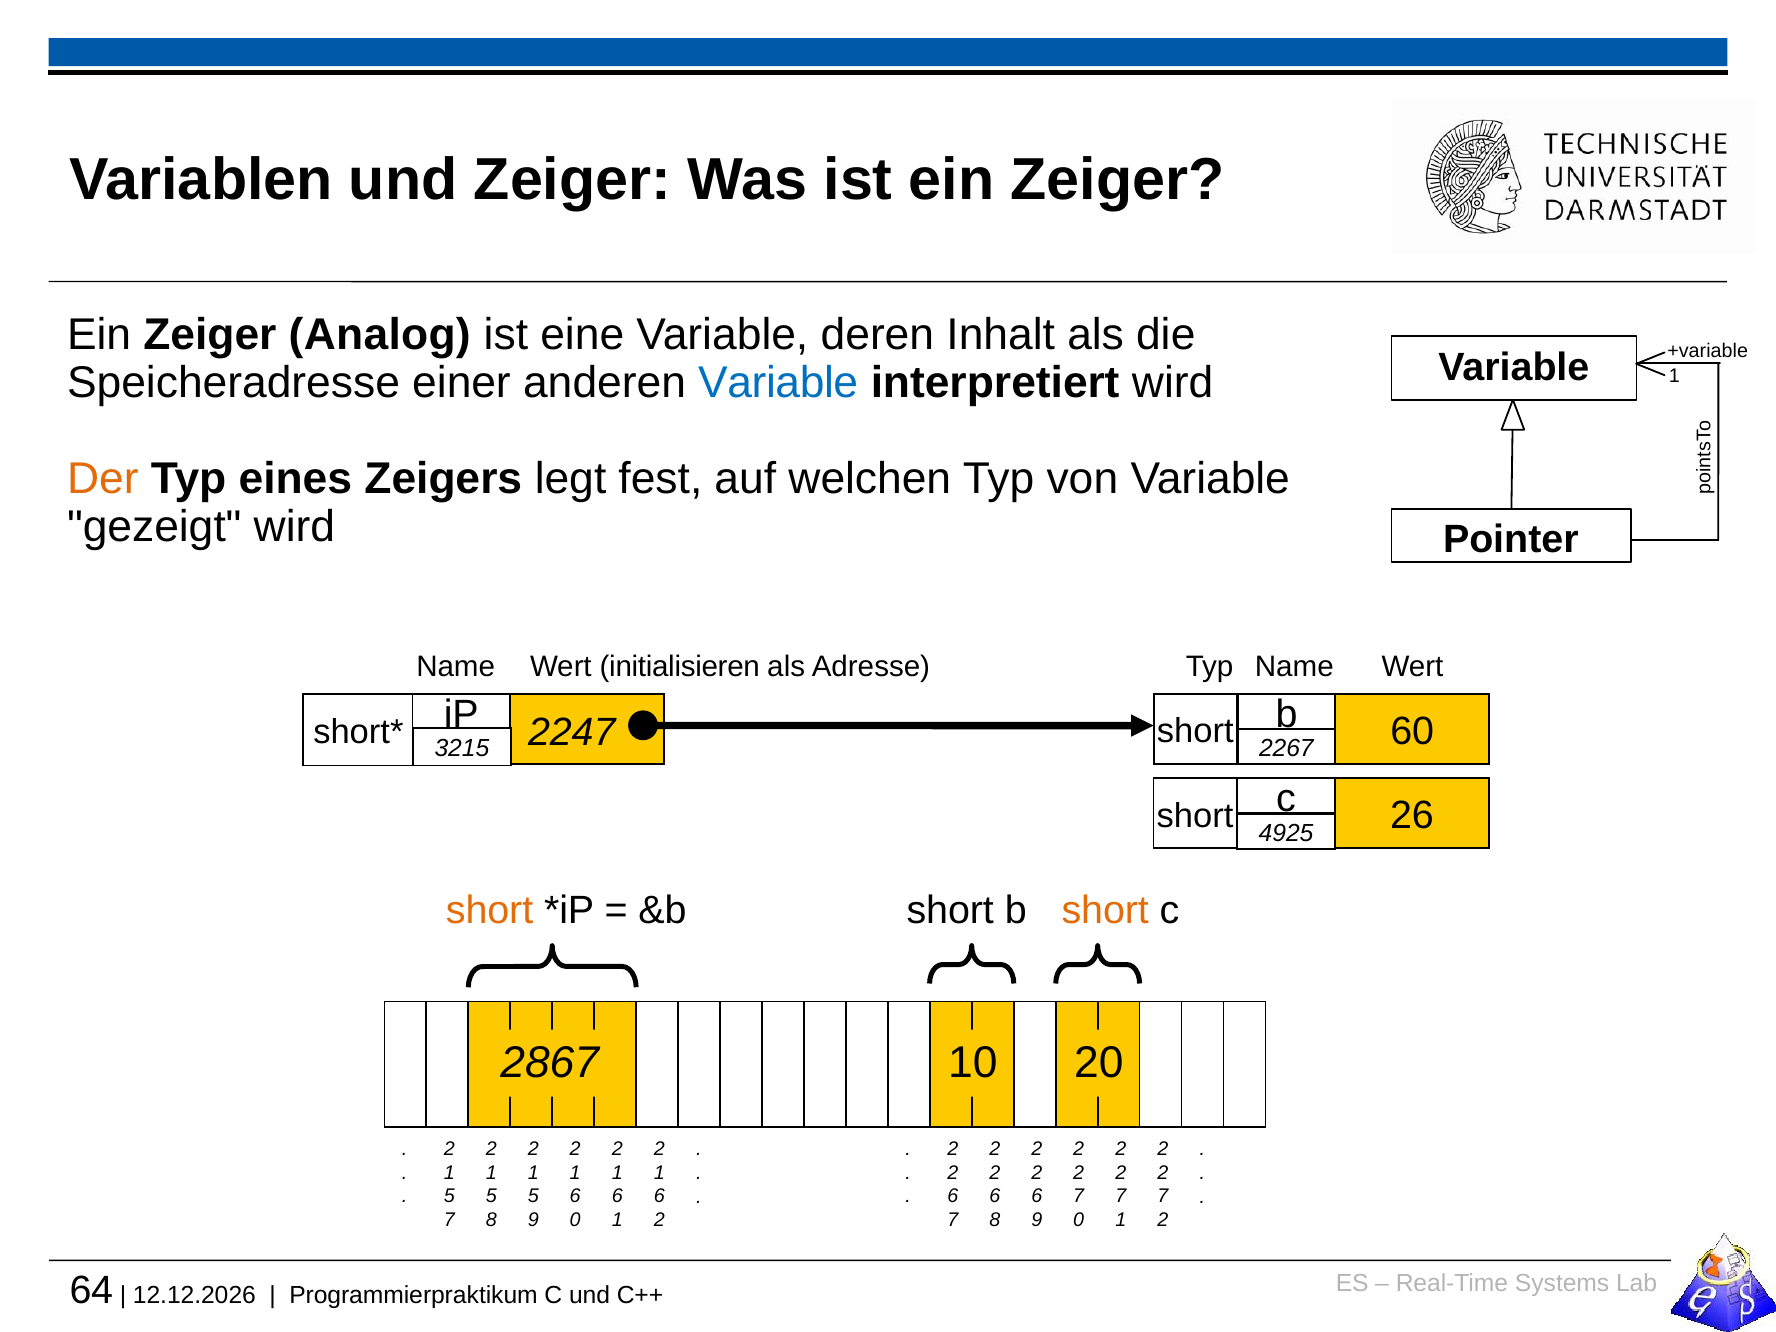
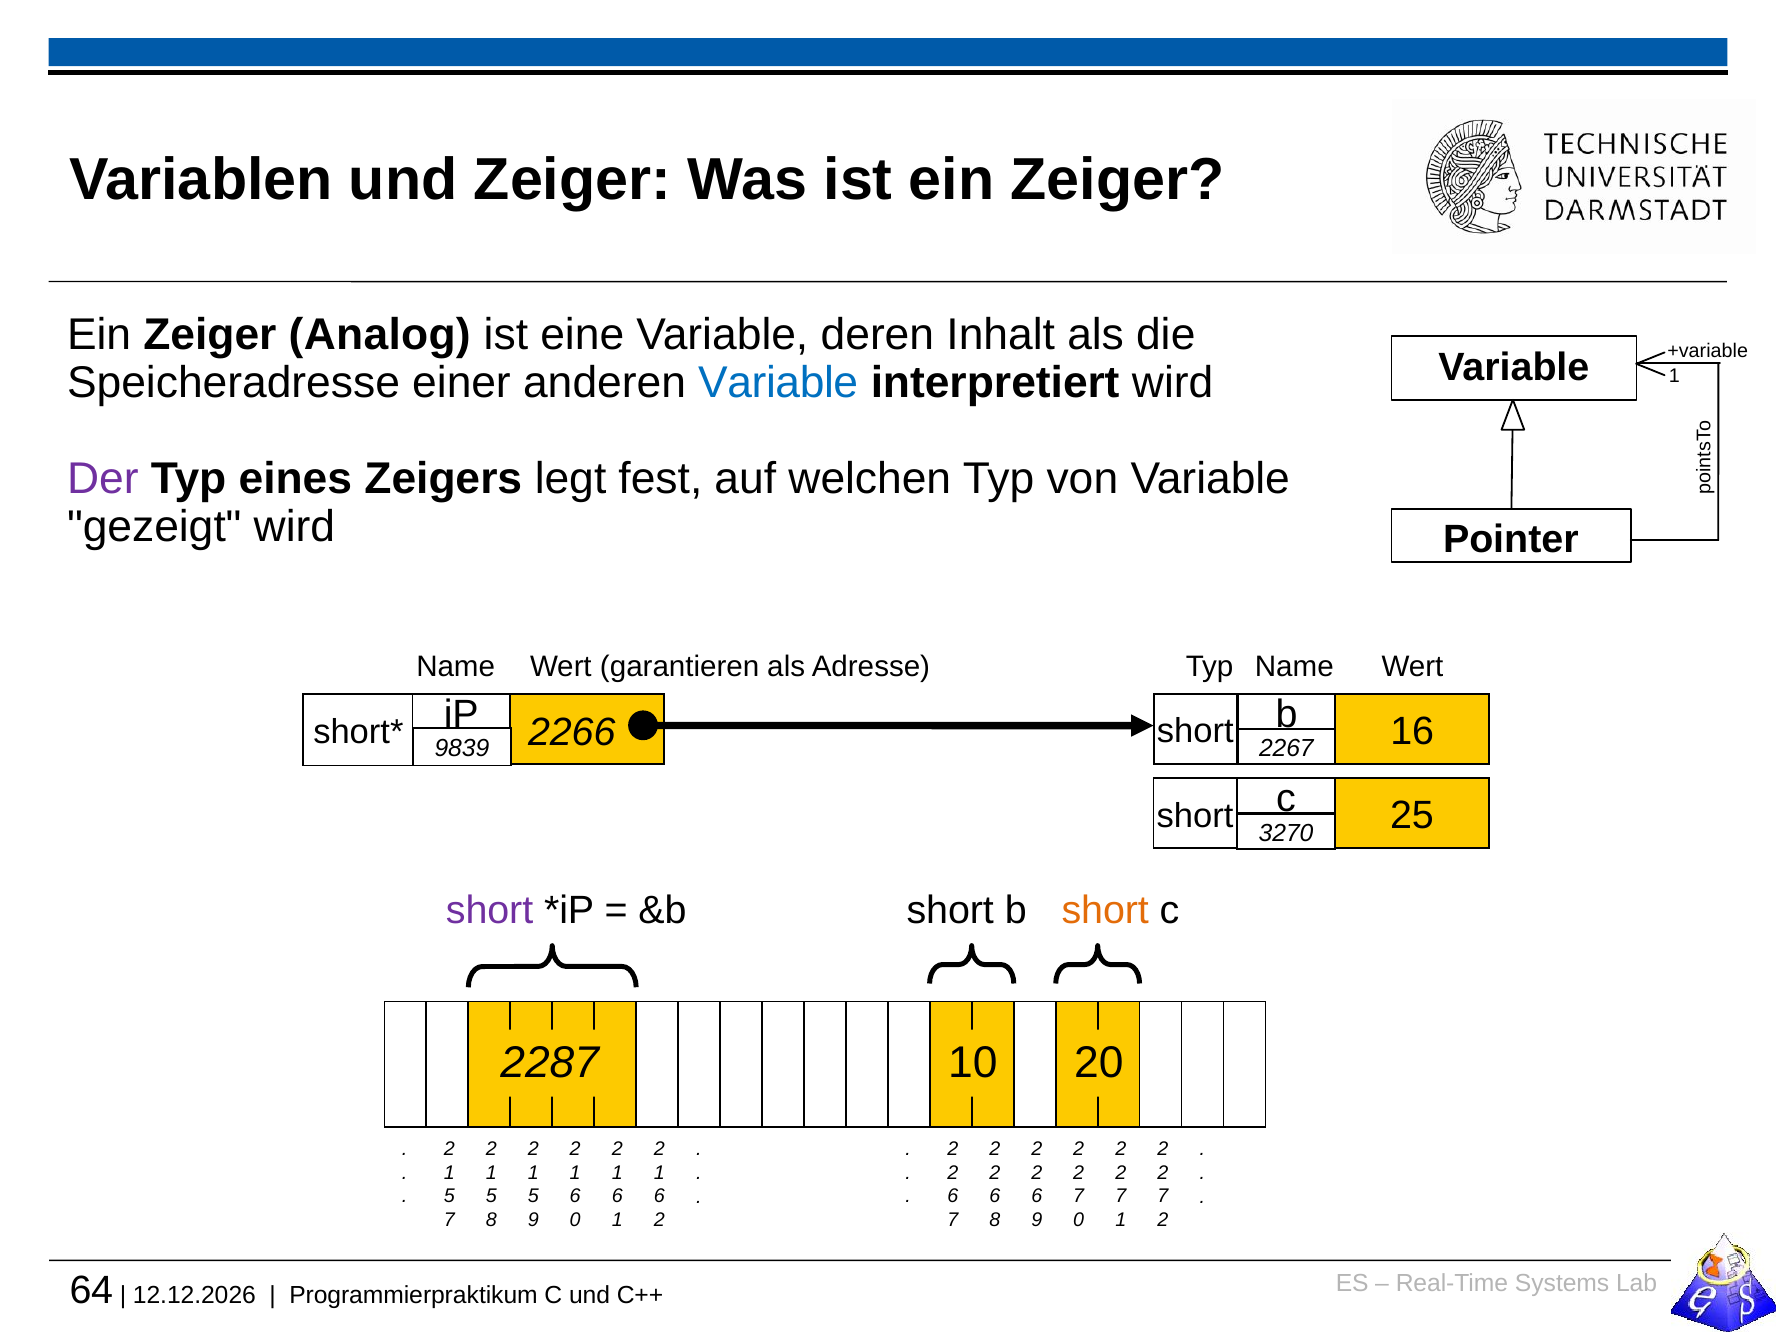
Der colour: orange -> purple
initialisieren: initialisieren -> garantieren
2247: 2247 -> 2266
60: 60 -> 16
3215: 3215 -> 9839
26: 26 -> 25
4925: 4925 -> 3270
short at (490, 911) colour: orange -> purple
2867: 2867 -> 2287
